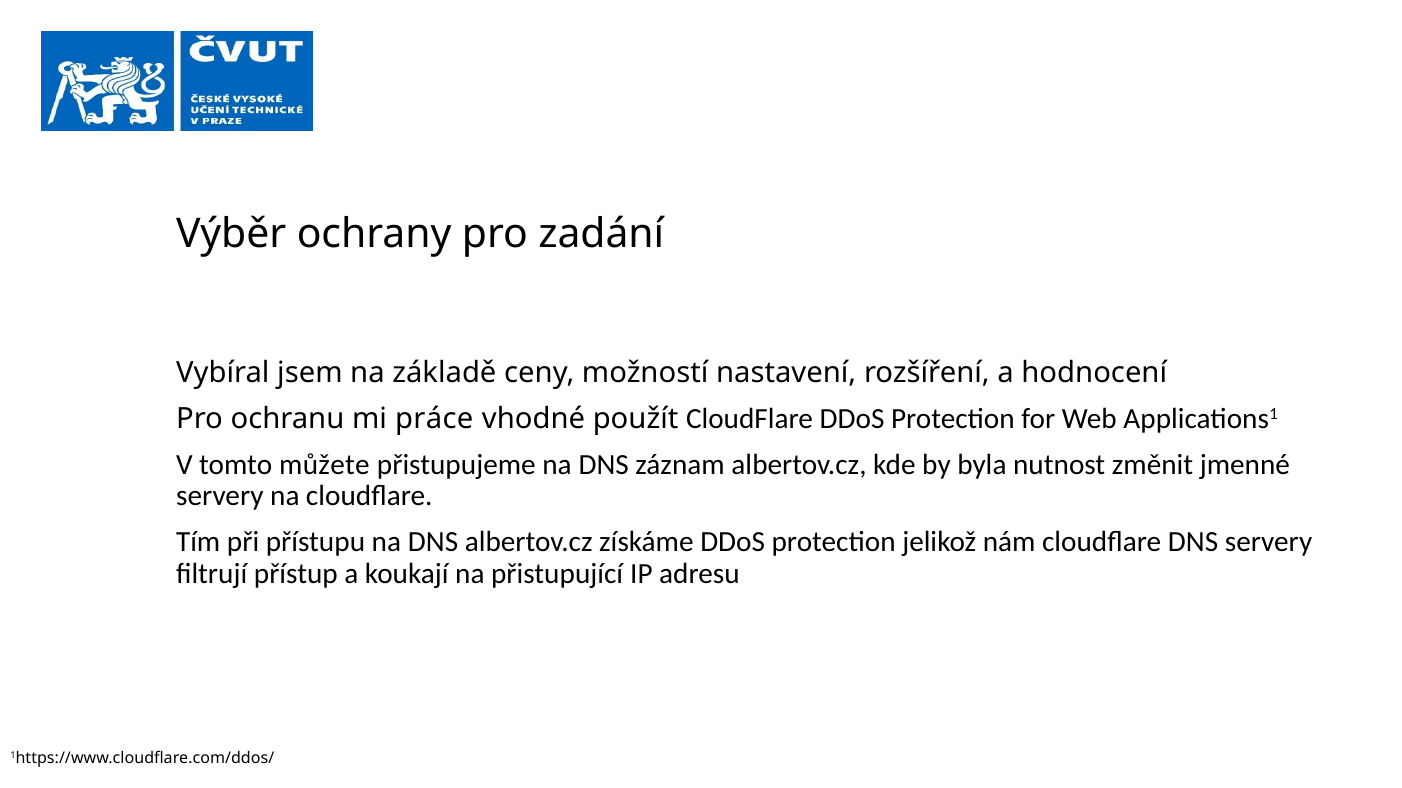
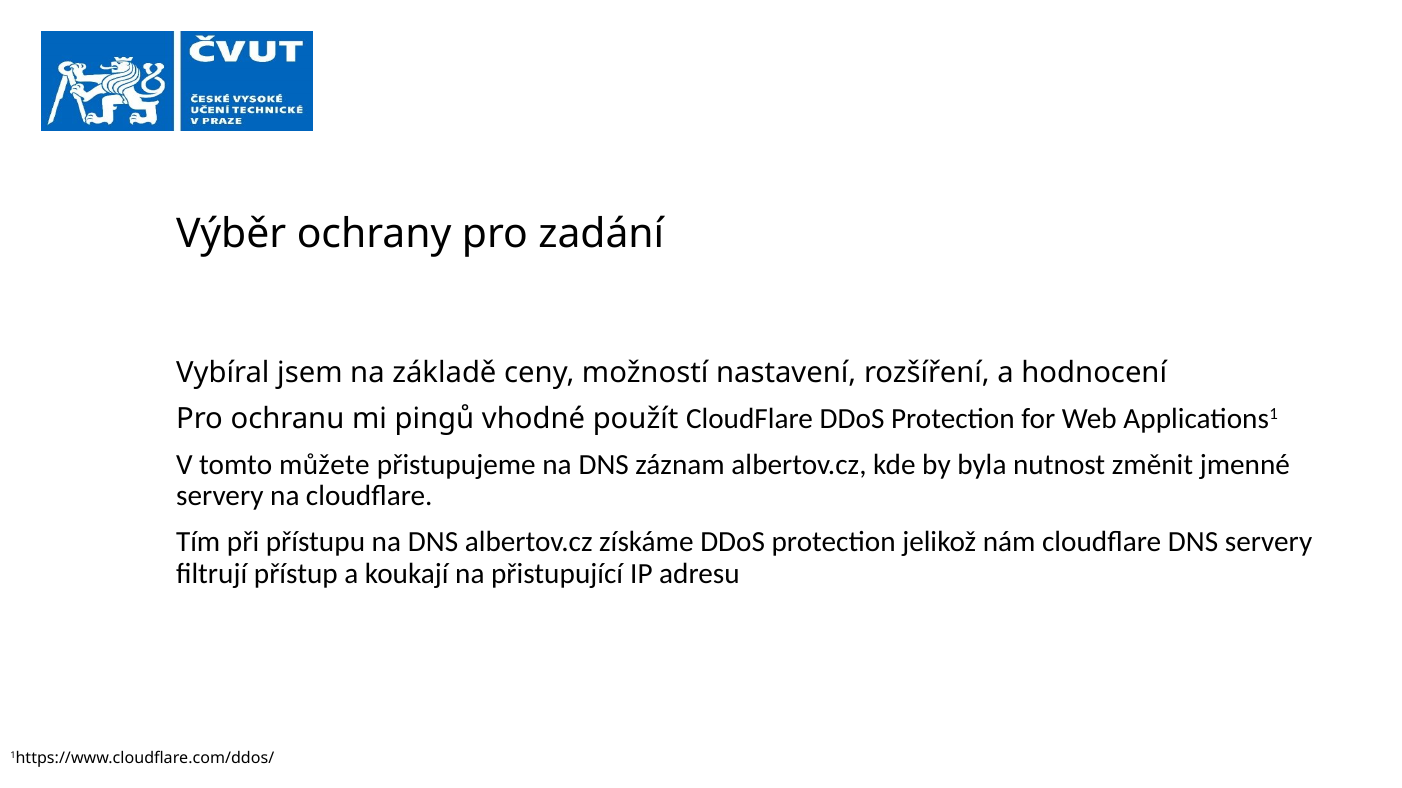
práce: práce -> pingů
